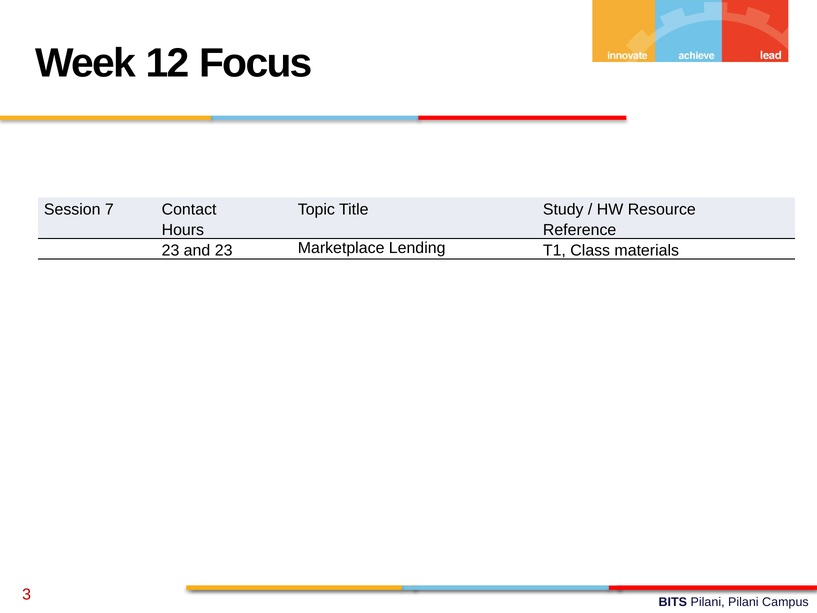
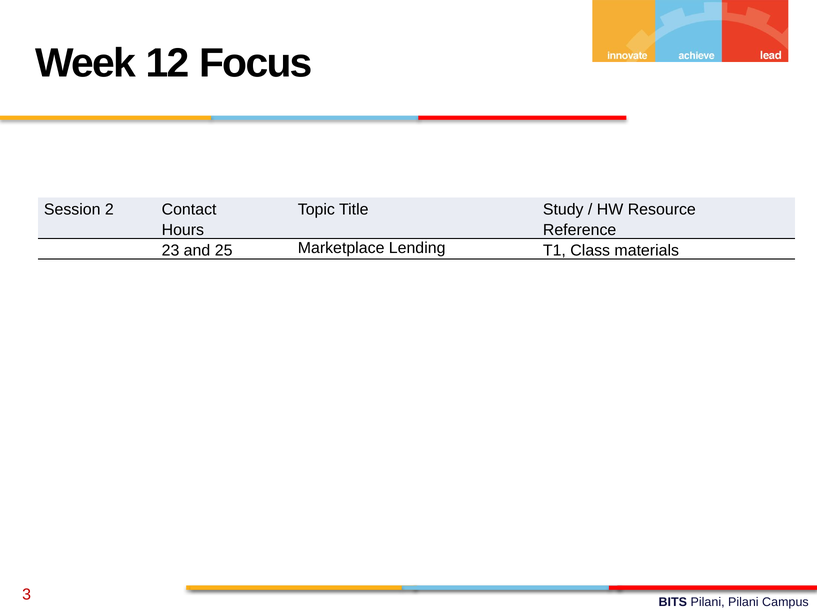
7: 7 -> 2
and 23: 23 -> 25
